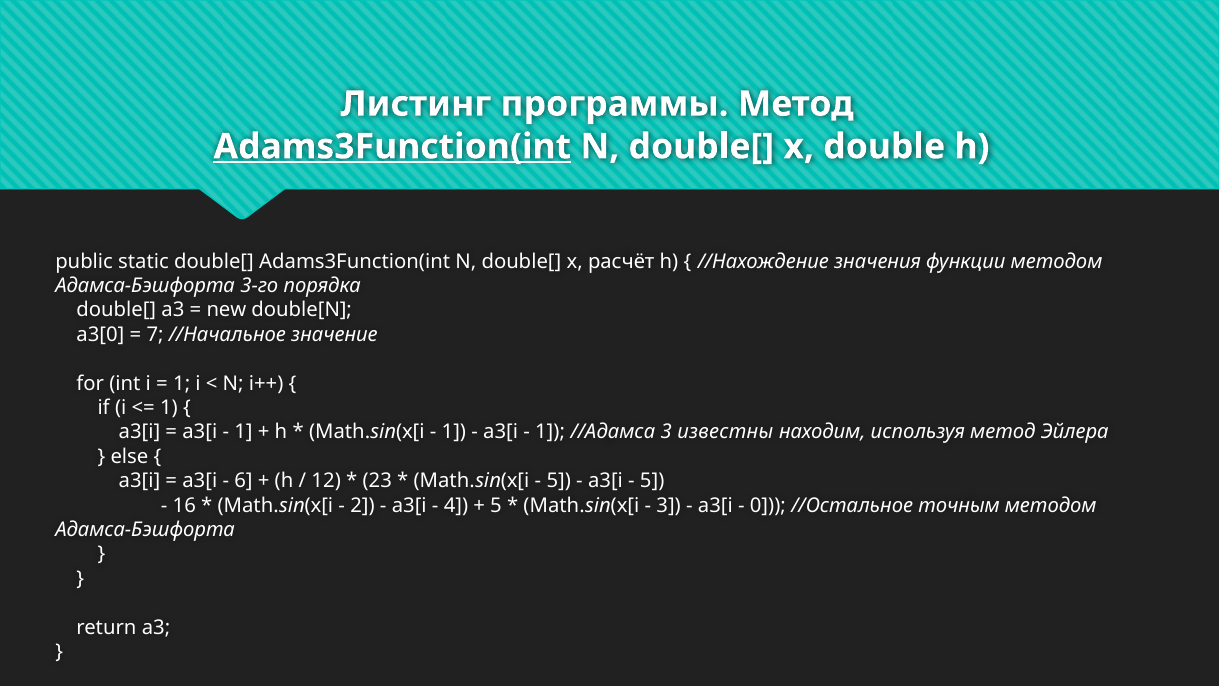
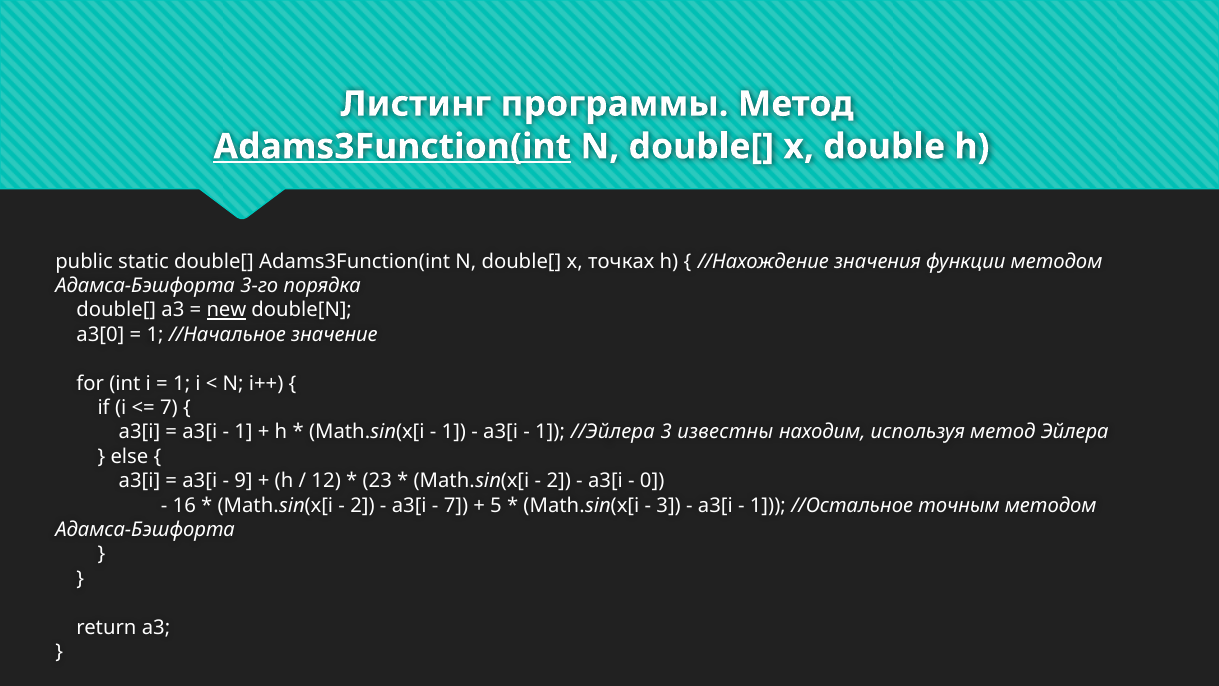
расчёт: расчёт -> точках
new underline: none -> present
7 at (155, 335): 7 -> 1
1 at (169, 408): 1 -> 7
//Адамса: //Адамса -> //Эйлера
6: 6 -> 9
5 at (559, 481): 5 -> 2
5 at (652, 481): 5 -> 0
4 at (456, 505): 4 -> 7
0 at (768, 505): 0 -> 1
